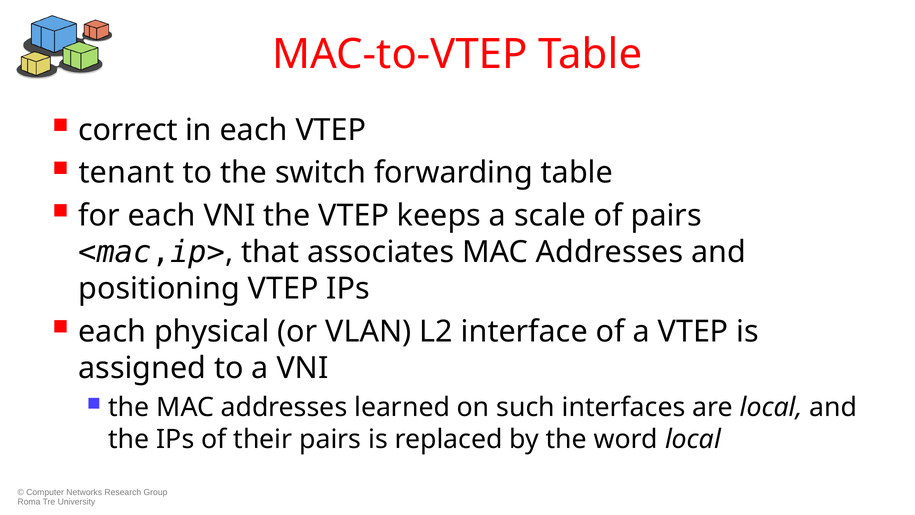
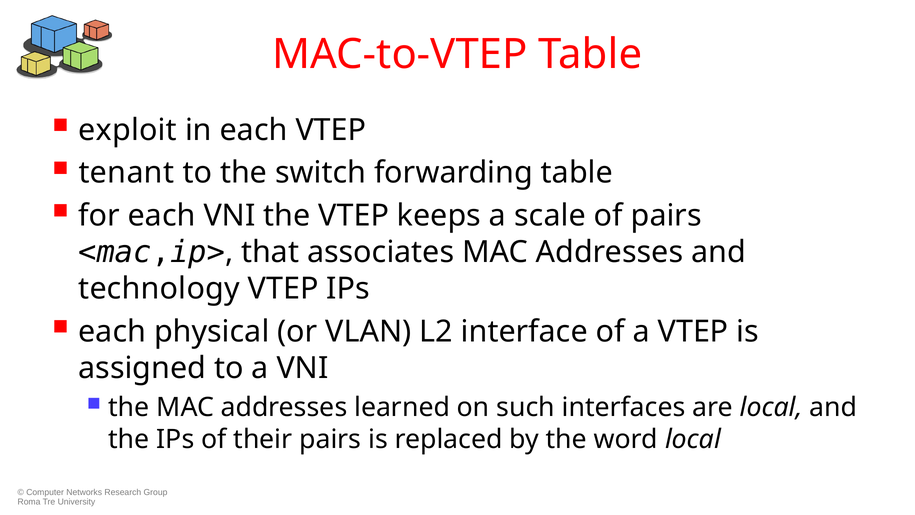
correct: correct -> exploit
positioning: positioning -> technology
